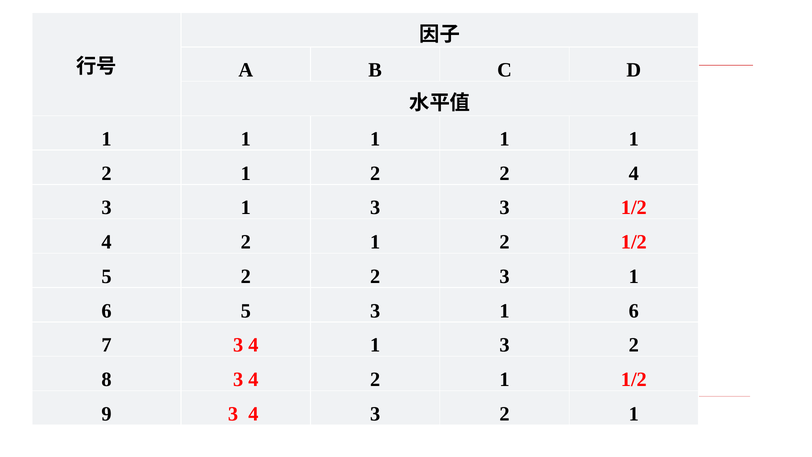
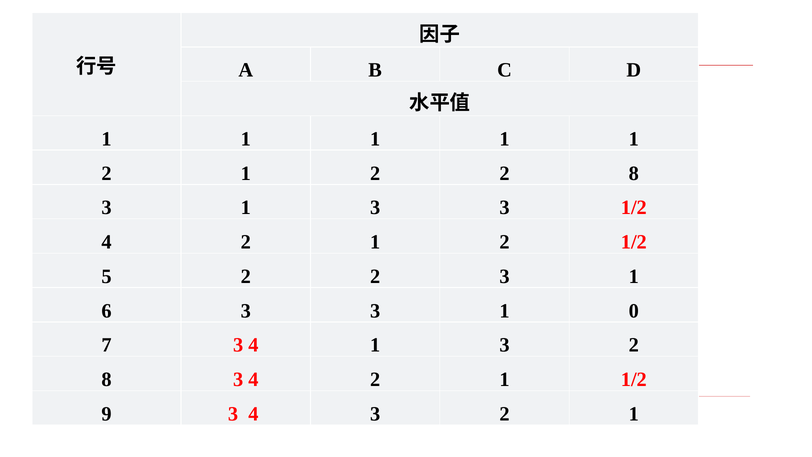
2 2 4: 4 -> 8
6 5: 5 -> 3
6 at (634, 311): 6 -> 0
